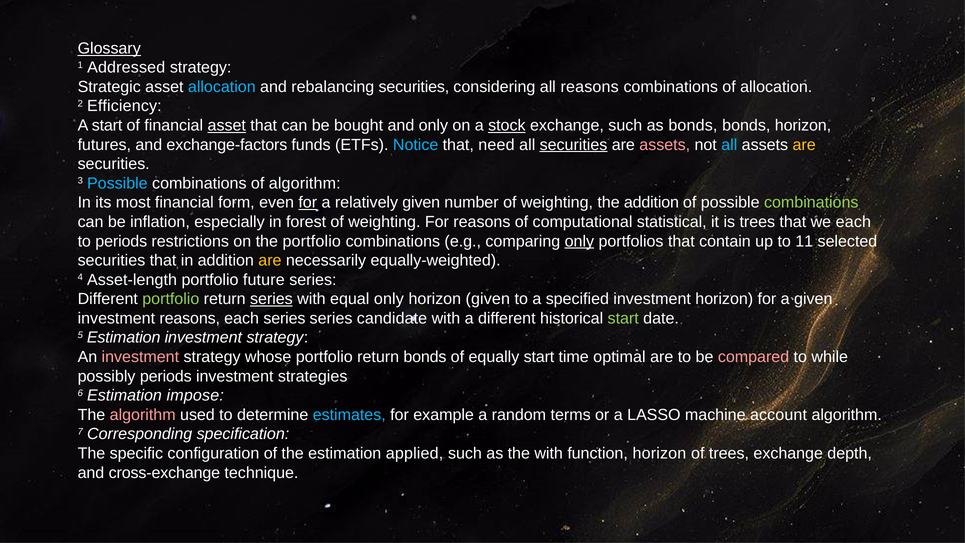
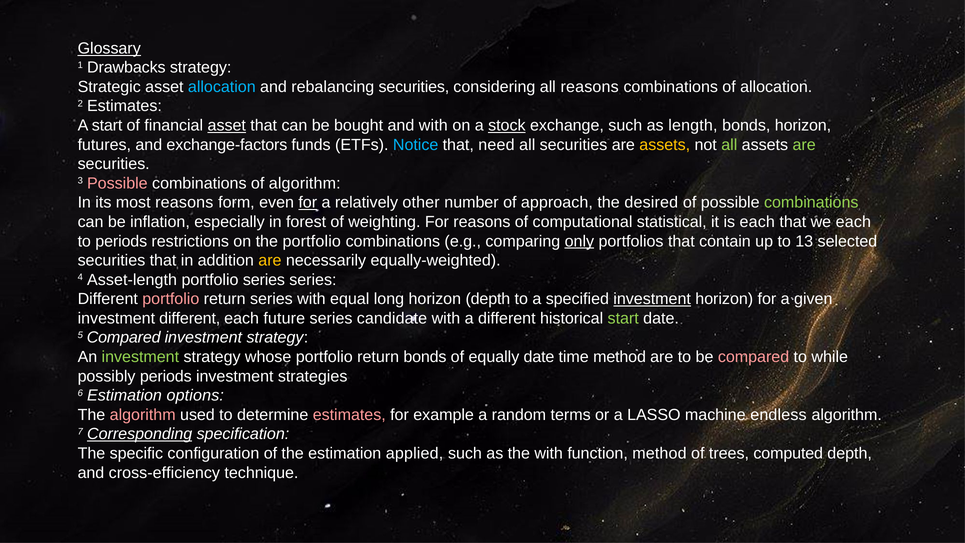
Addressed: Addressed -> Drawbacks
2 Efficiency: Efficiency -> Estimates
and only: only -> with
as bonds: bonds -> length
securities at (574, 145) underline: present -> none
assets at (665, 145) colour: pink -> yellow
all at (729, 145) colour: light blue -> light green
are at (804, 145) colour: yellow -> light green
Possible at (117, 183) colour: light blue -> pink
most financial: financial -> reasons
relatively given: given -> other
number of weighting: weighting -> approach
the addition: addition -> desired
is trees: trees -> each
11: 11 -> 13
portfolio future: future -> series
portfolio at (171, 299) colour: light green -> pink
series at (271, 299) underline: present -> none
equal only: only -> long
horizon given: given -> depth
investment at (652, 299) underline: none -> present
investment reasons: reasons -> different
each series: series -> future
5 Estimation: Estimation -> Compared
investment at (140, 357) colour: pink -> light green
equally start: start -> date
time optimal: optimal -> method
impose: impose -> options
estimates at (349, 415) colour: light blue -> pink
account: account -> endless
Corresponding underline: none -> present
function horizon: horizon -> method
trees exchange: exchange -> computed
cross-exchange: cross-exchange -> cross-efficiency
